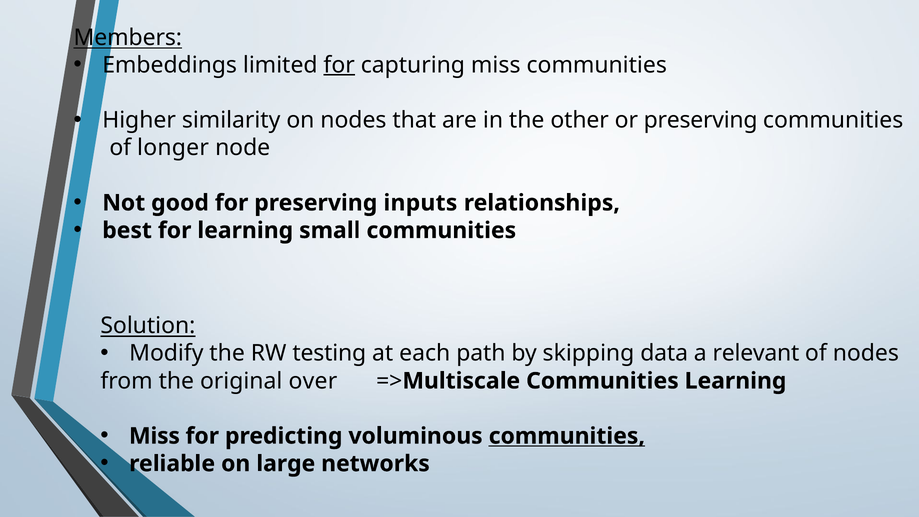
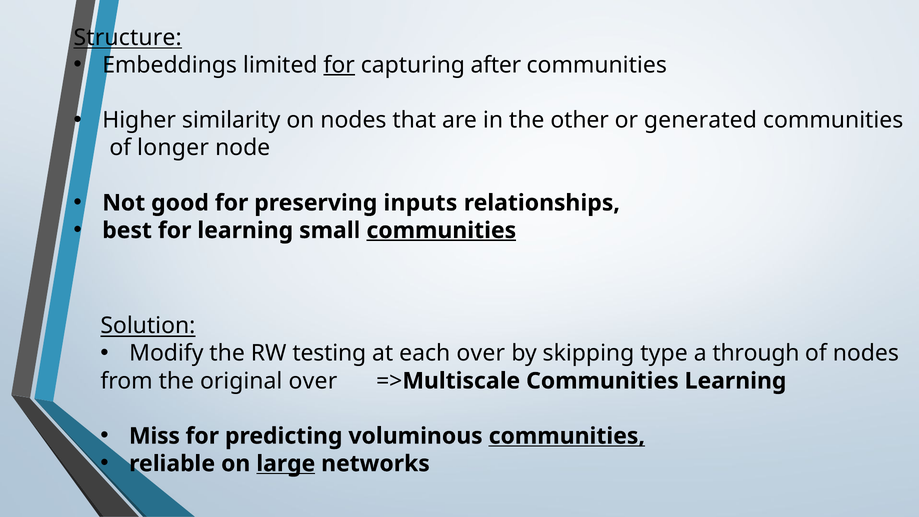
Members: Members -> Structure
capturing miss: miss -> after
or preserving: preserving -> generated
communities at (441, 230) underline: none -> present
each path: path -> over
data: data -> type
relevant: relevant -> through
large underline: none -> present
